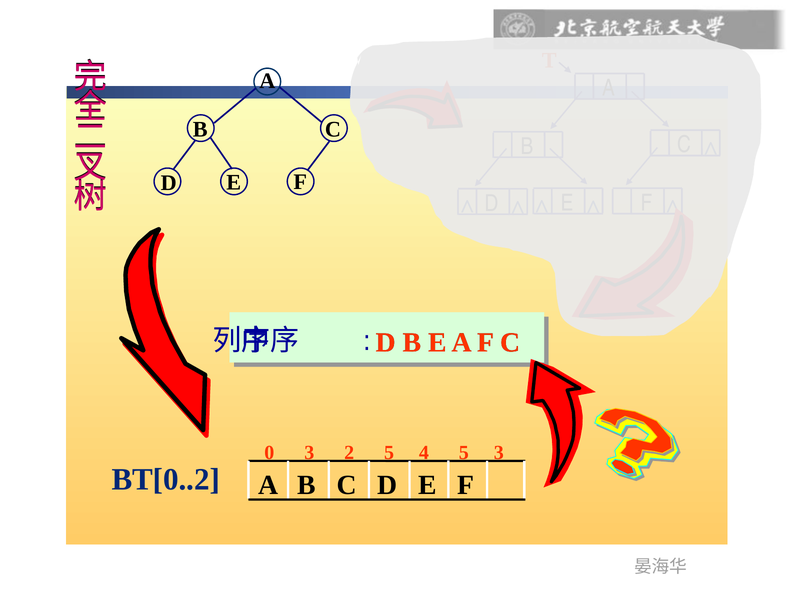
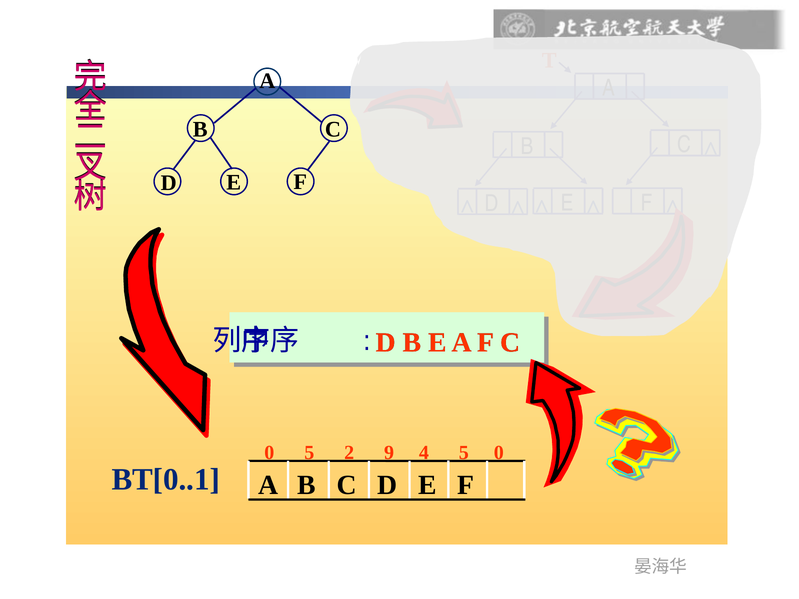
0 3: 3 -> 5
2 5: 5 -> 9
5 3: 3 -> 0
BT[0..2: BT[0..2 -> BT[0..1
